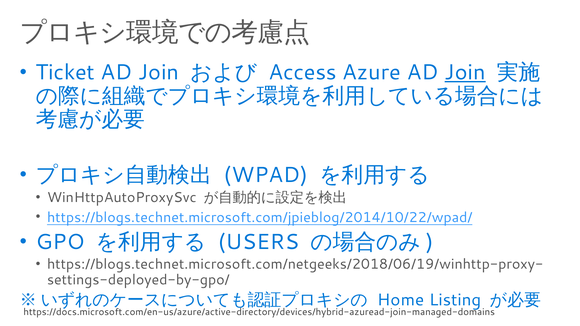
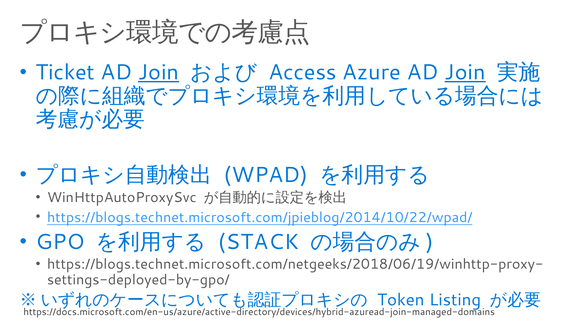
Join at (159, 73) underline: none -> present
USERS: USERS -> STACK
Home: Home -> Token
